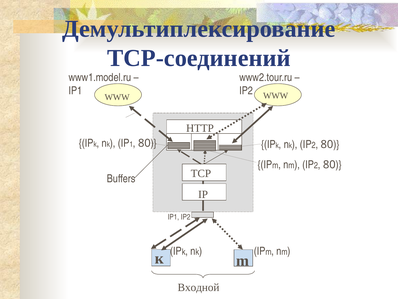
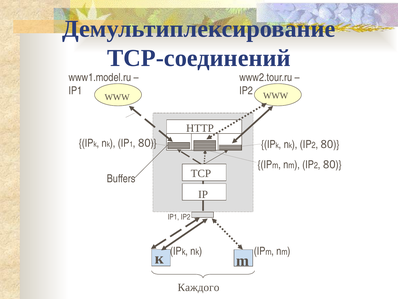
Входной: Входной -> Каждого
